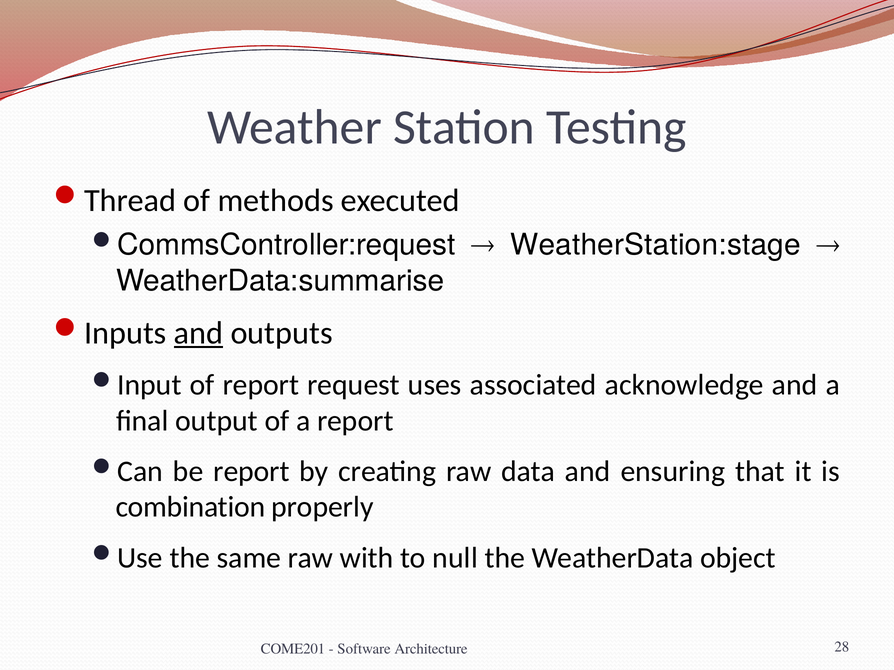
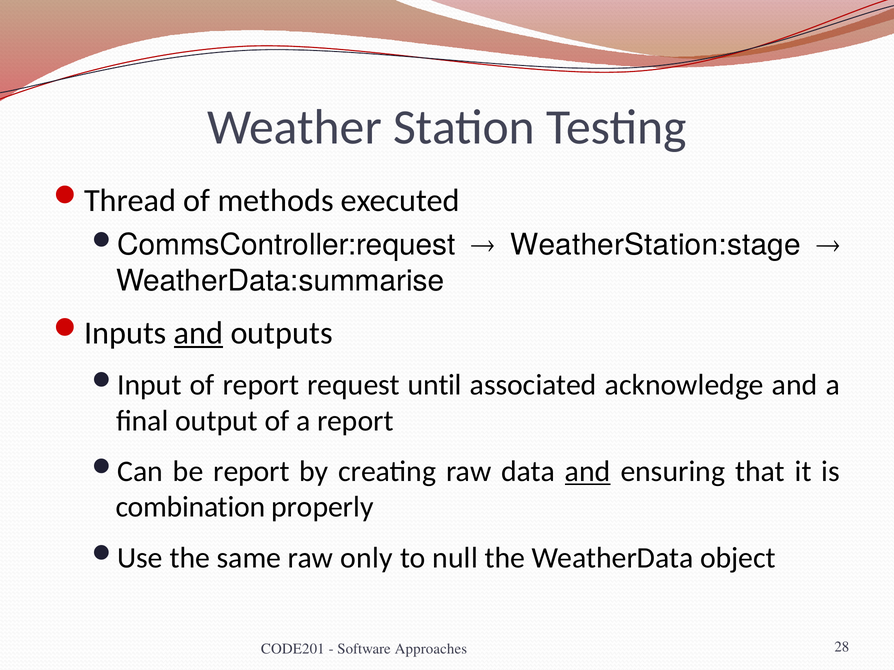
uses: uses -> until
and at (588, 472) underline: none -> present
with: with -> only
COME201: COME201 -> CODE201
Architecture: Architecture -> Approaches
